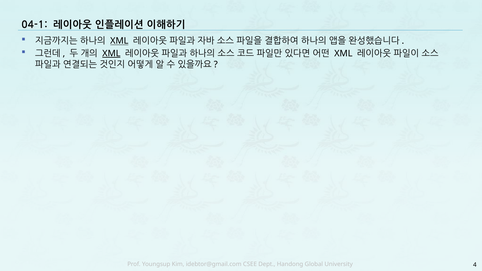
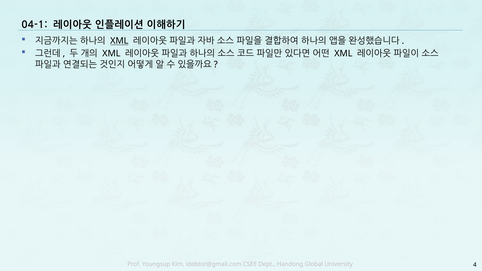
XML at (111, 54) underline: present -> none
